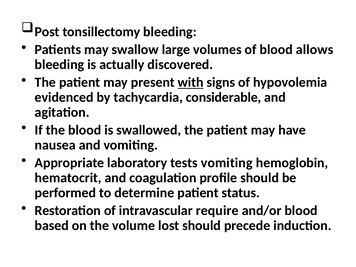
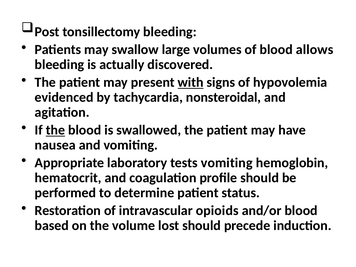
considerable: considerable -> nonsteroidal
the at (55, 130) underline: none -> present
require: require -> opioids
